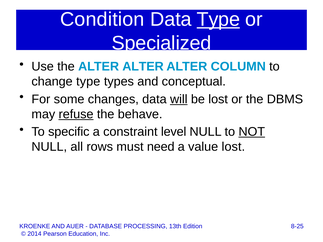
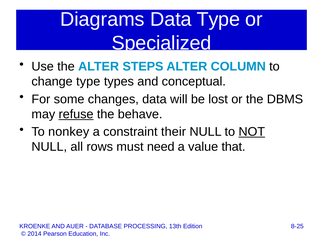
Condition: Condition -> Diagrams
Type at (218, 19) underline: present -> none
the ALTER ALTER: ALTER -> STEPS
will underline: present -> none
specific: specific -> nonkey
level: level -> their
value lost: lost -> that
